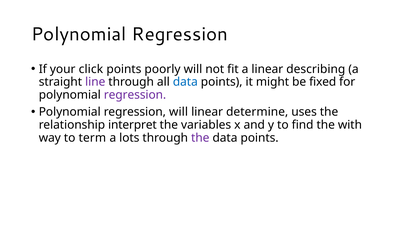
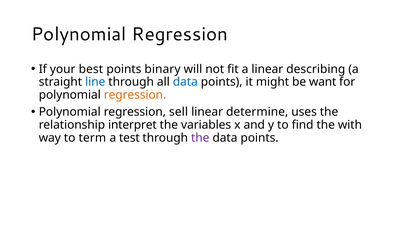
click: click -> best
poorly: poorly -> binary
line colour: purple -> blue
fixed: fixed -> want
regression at (135, 95) colour: purple -> orange
regression will: will -> sell
lots: lots -> test
